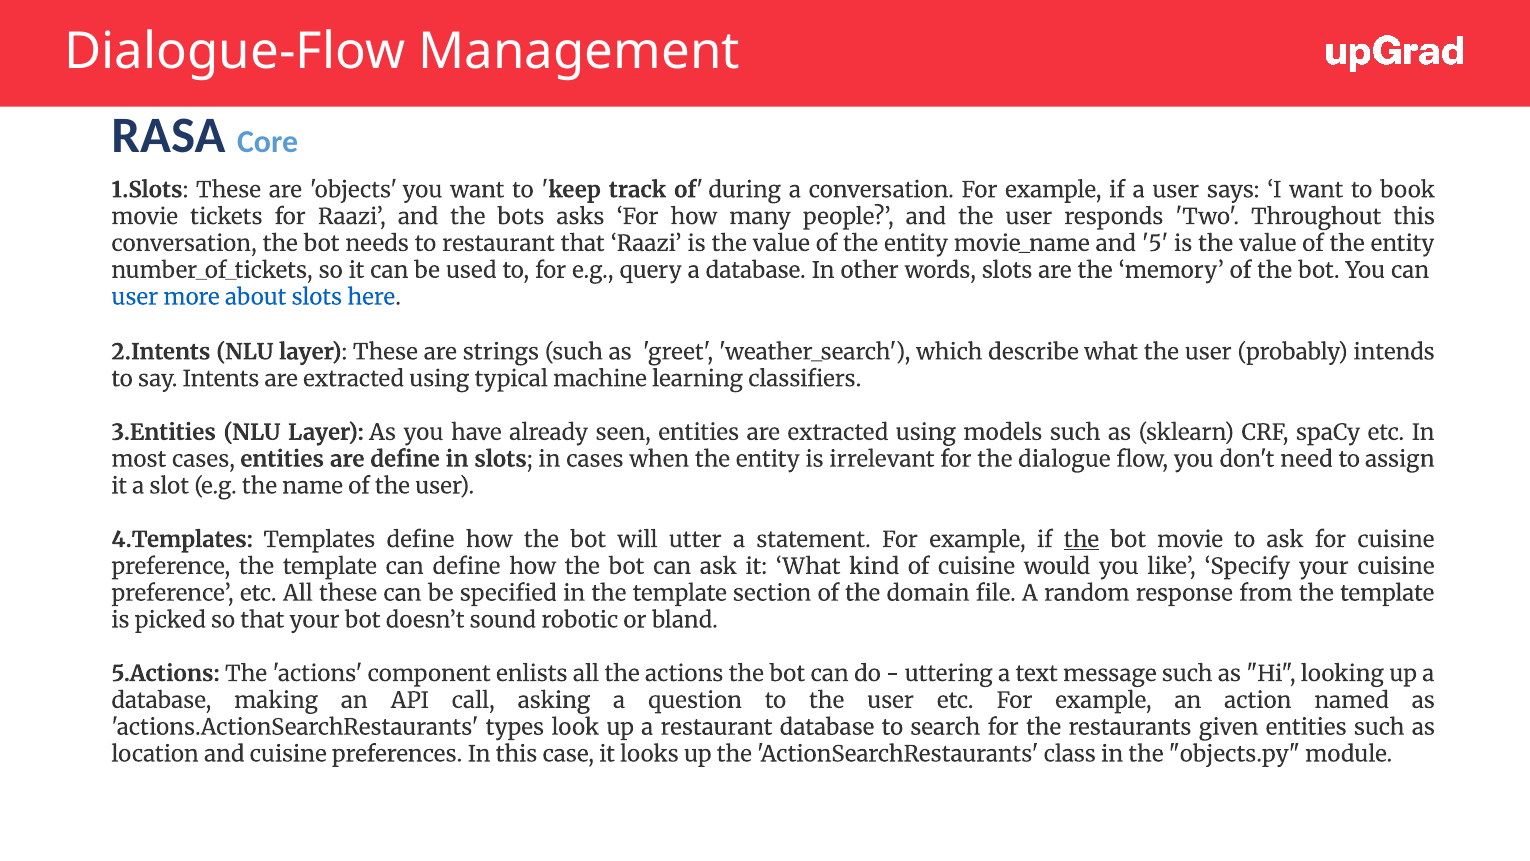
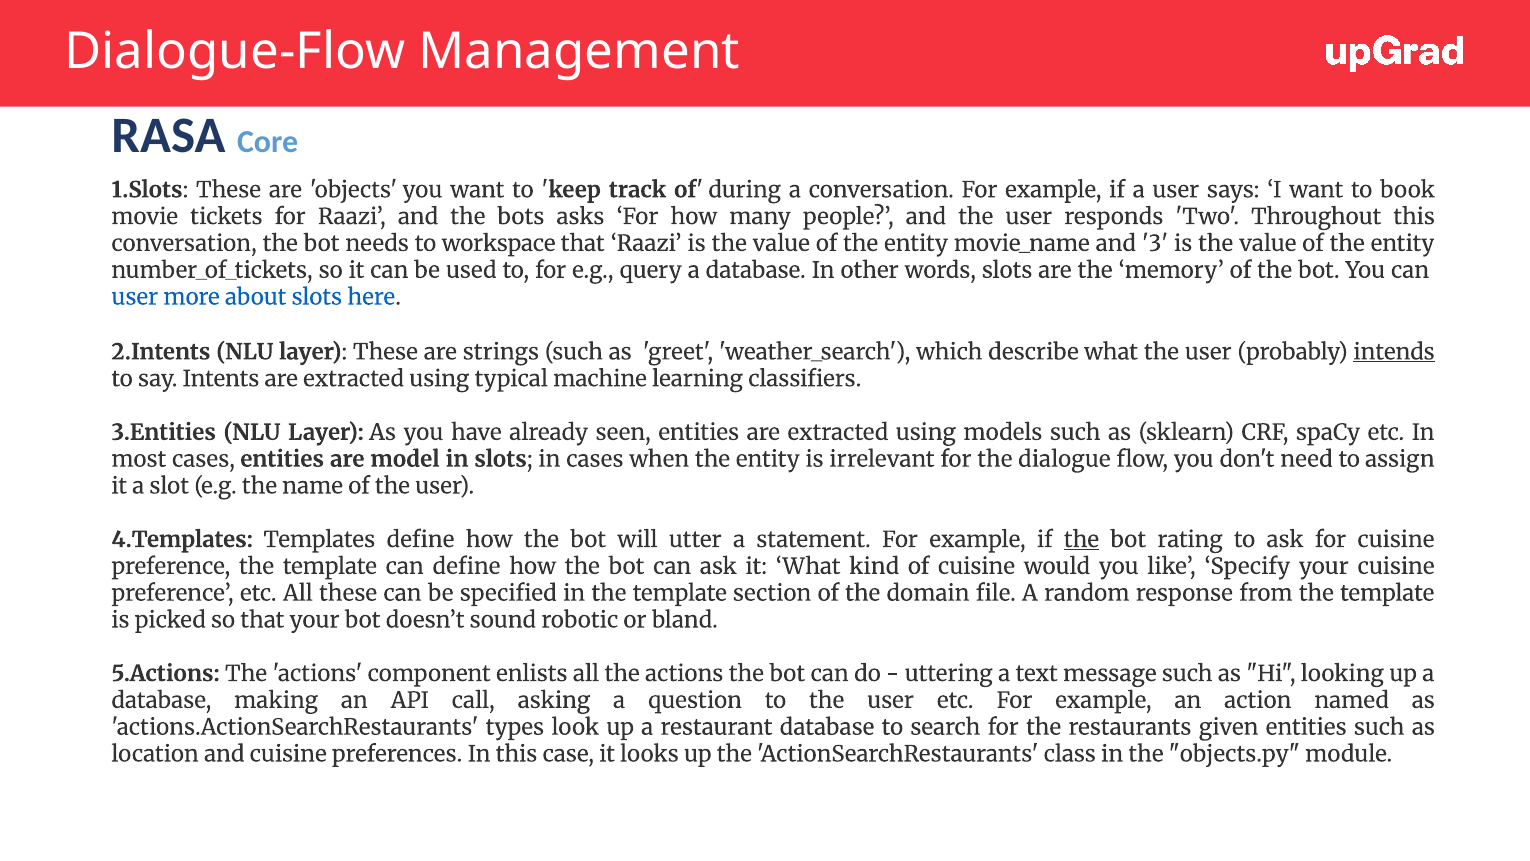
to restaurant: restaurant -> workspace
5: 5 -> 3
intends underline: none -> present
are define: define -> model
bot movie: movie -> rating
